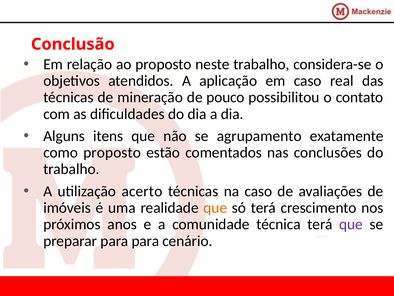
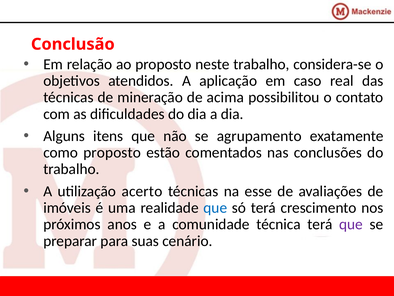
pouco: pouco -> acima
na caso: caso -> esse
que at (215, 207) colour: orange -> blue
para para: para -> suas
